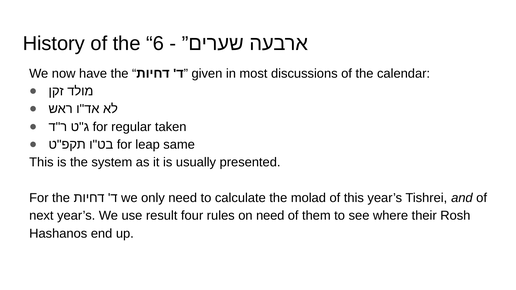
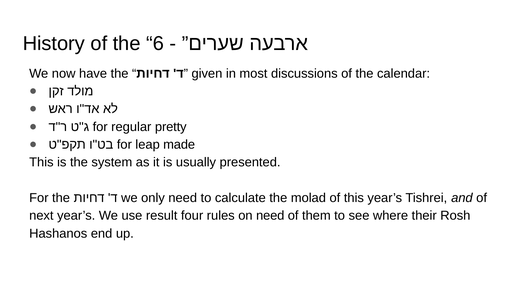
taken: taken -> pretty
same: same -> made
